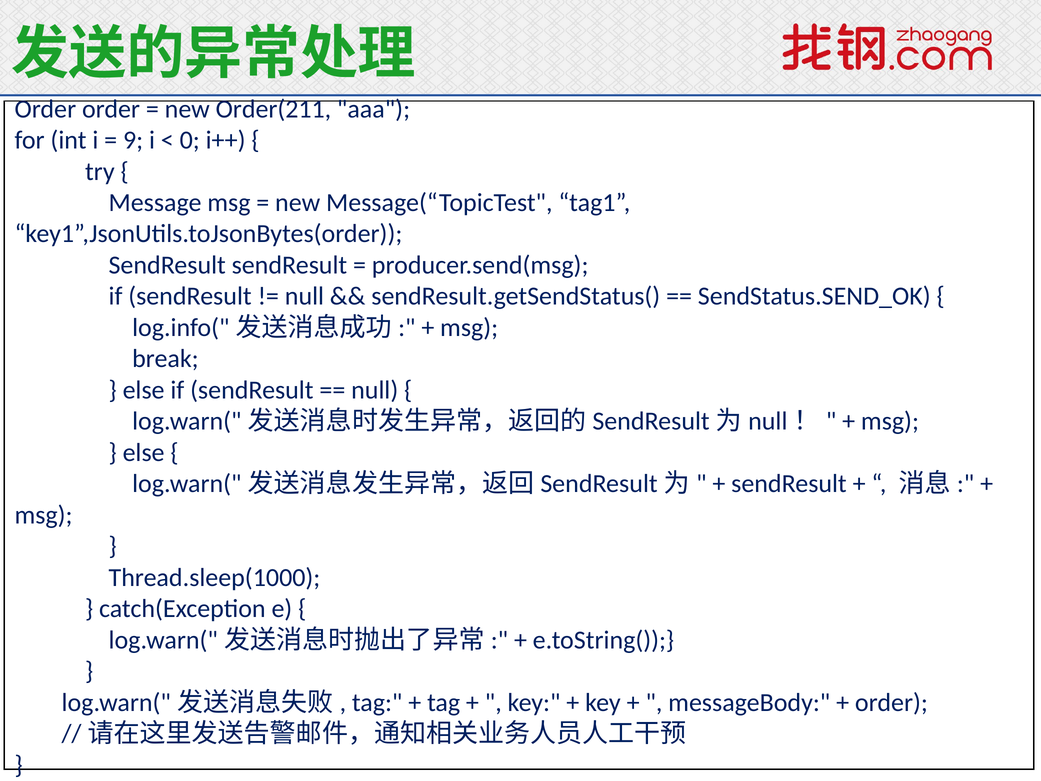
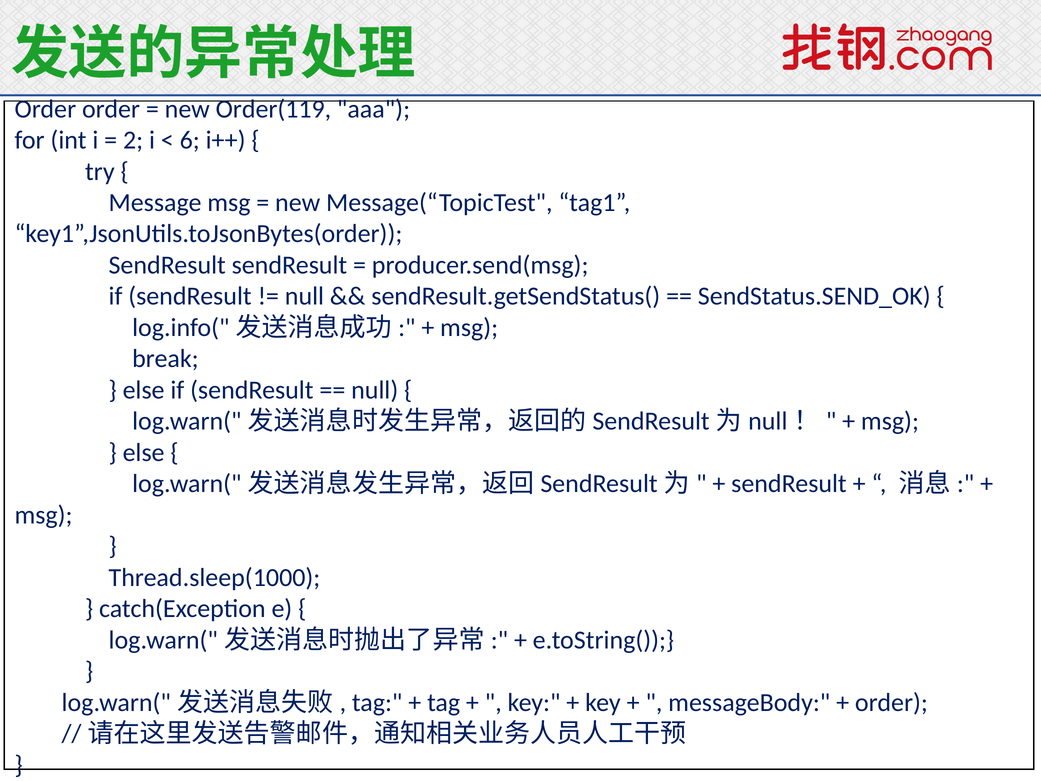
Order(211: Order(211 -> Order(119
9: 9 -> 2
0: 0 -> 6
